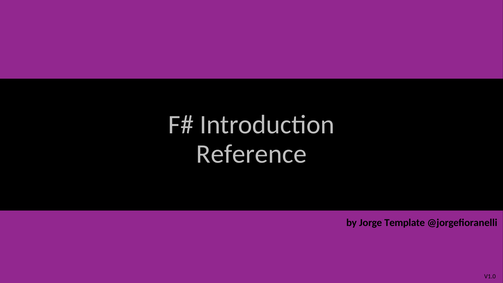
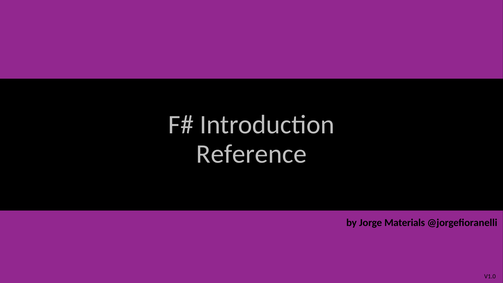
Template: Template -> Materials
